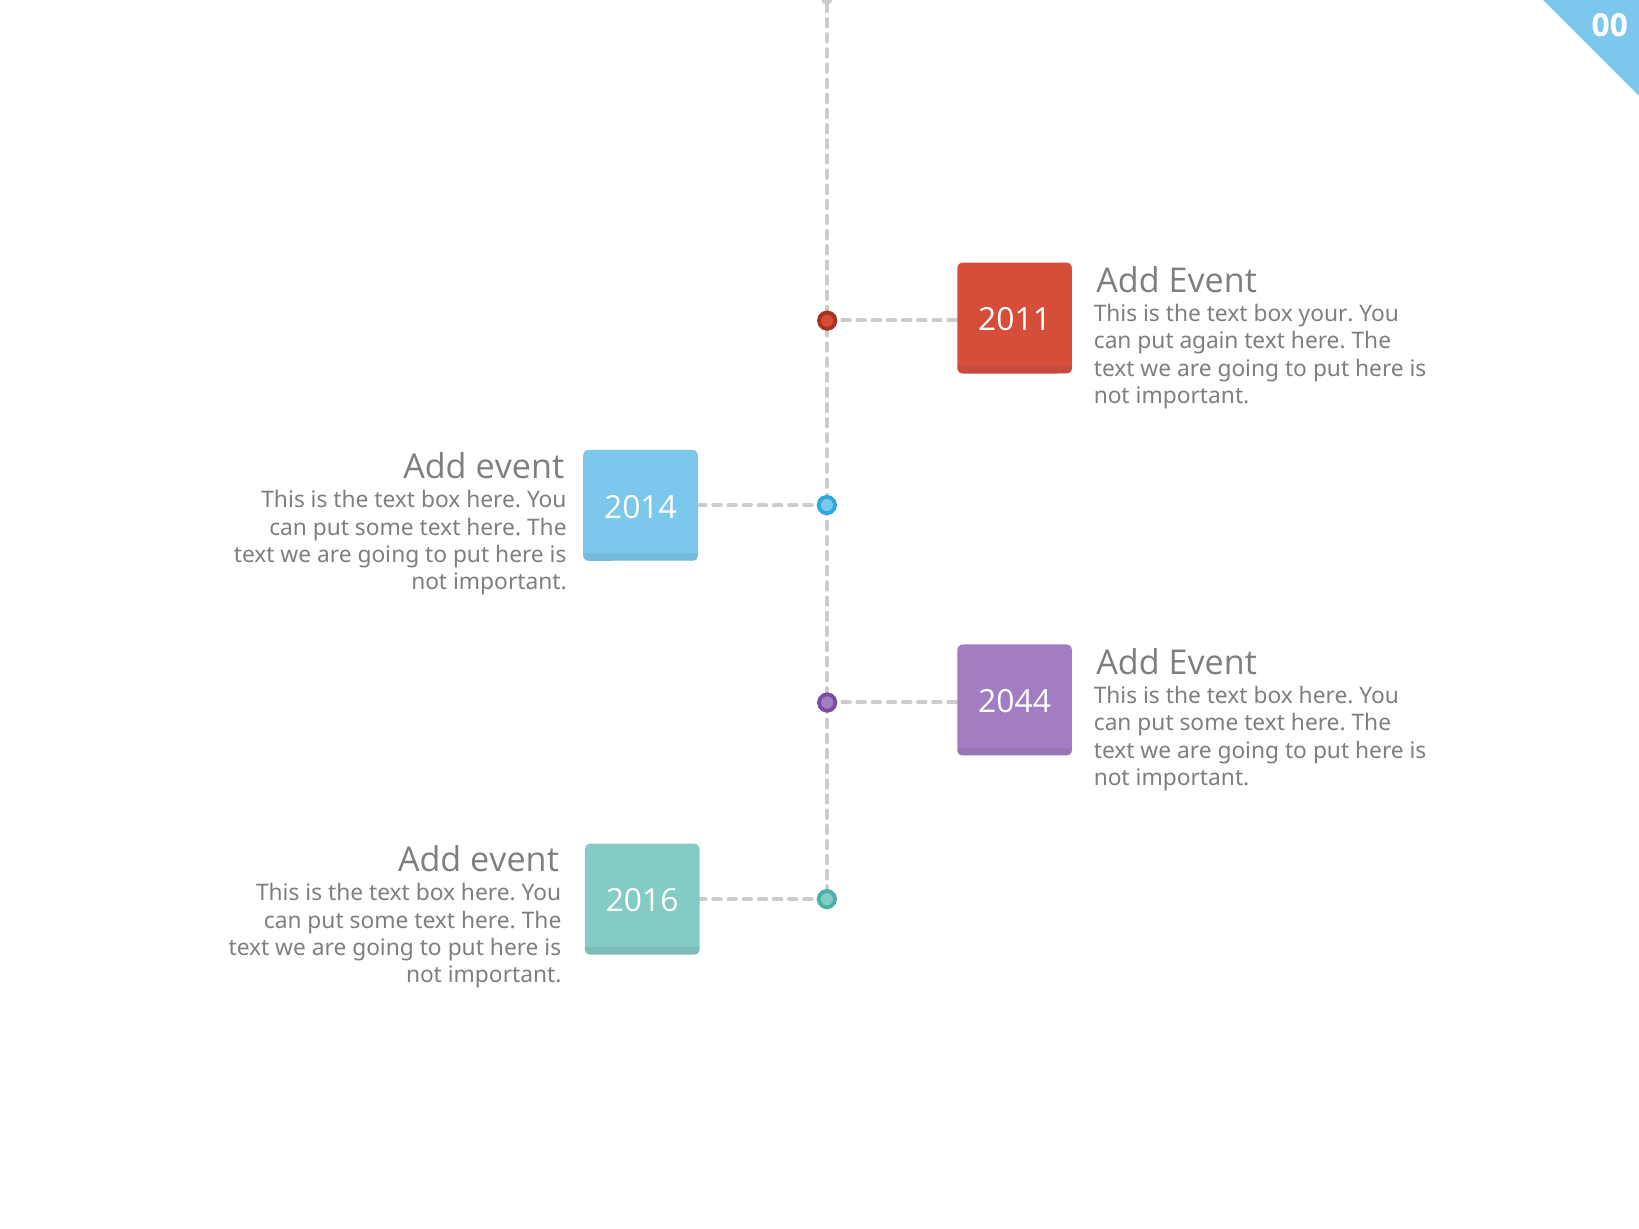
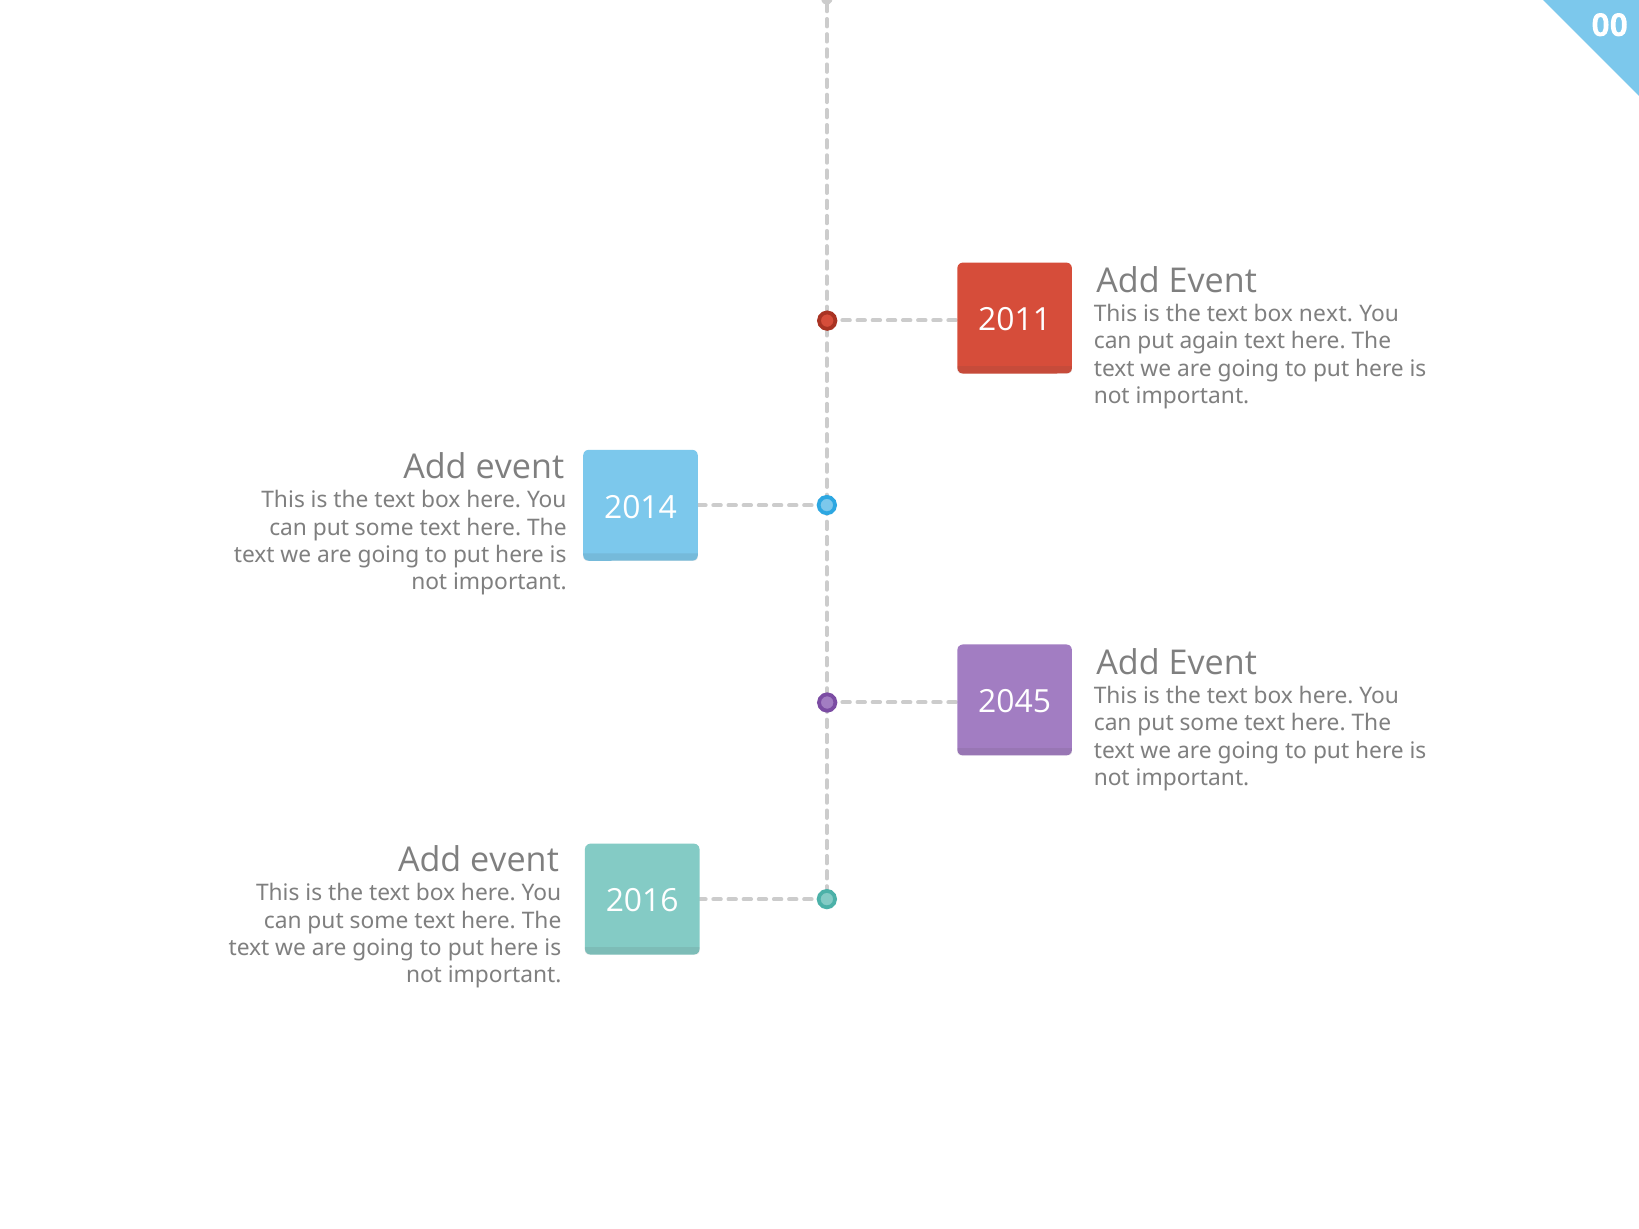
your: your -> next
2044: 2044 -> 2045
